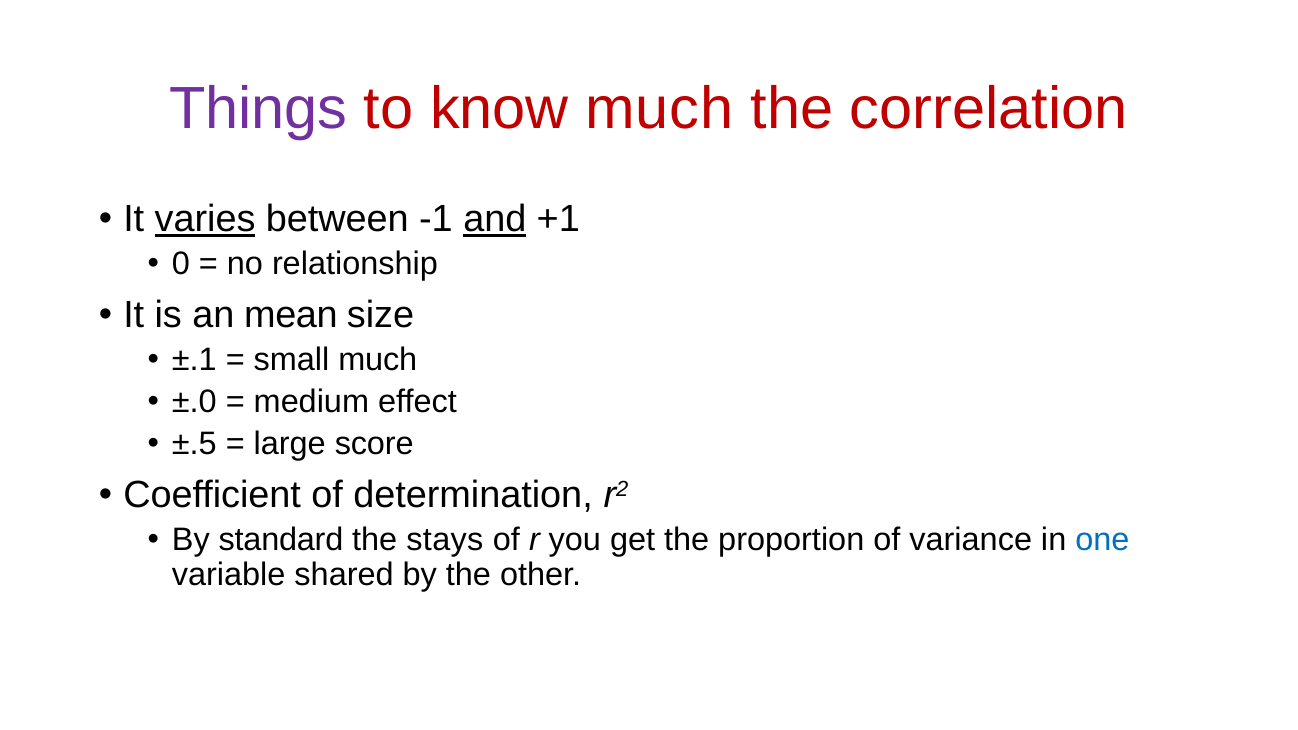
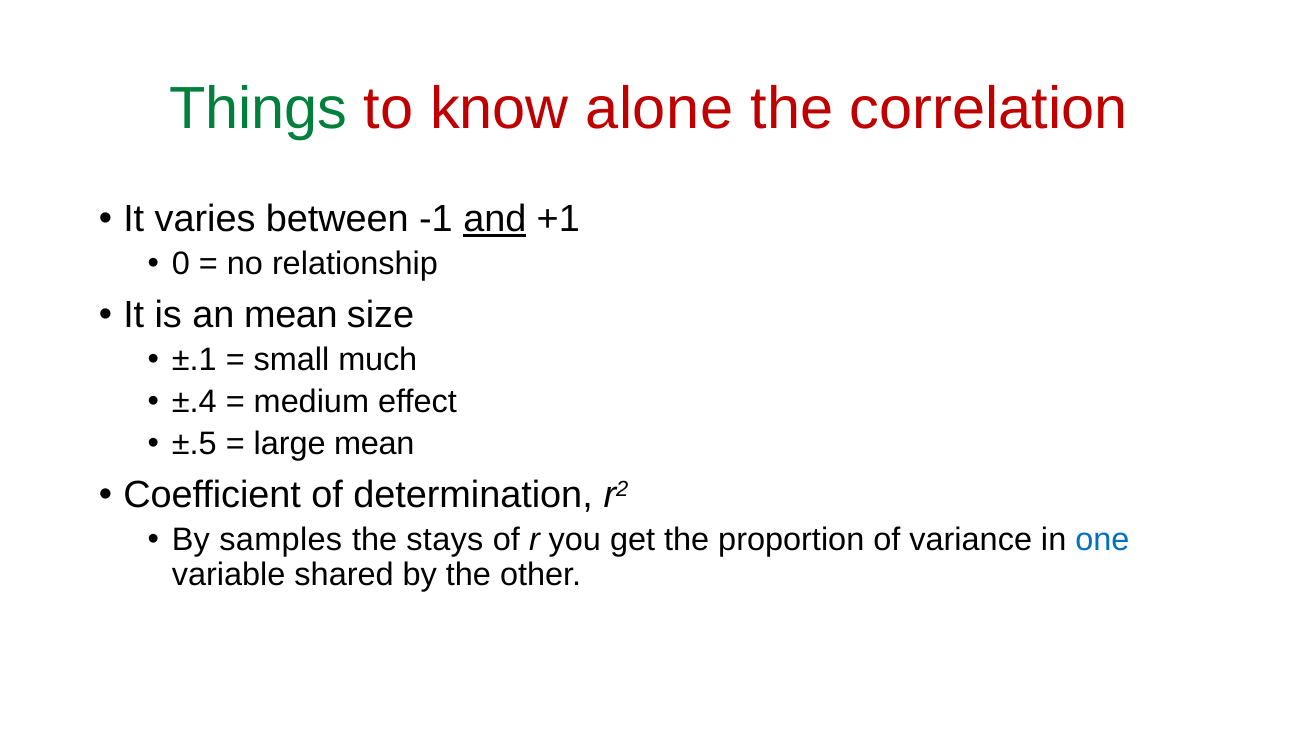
Things colour: purple -> green
know much: much -> alone
varies underline: present -> none
±.0: ±.0 -> ±.4
large score: score -> mean
standard: standard -> samples
